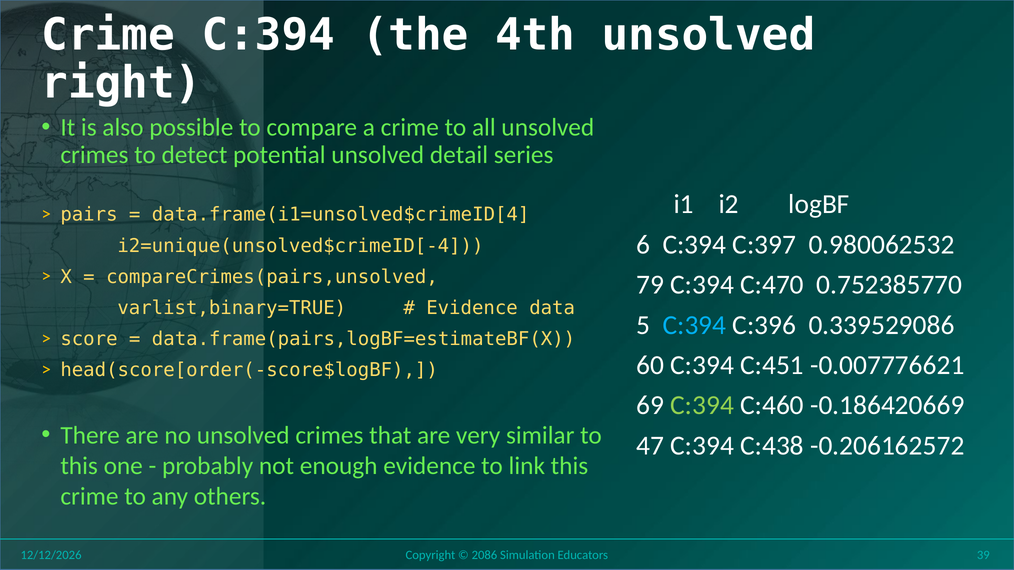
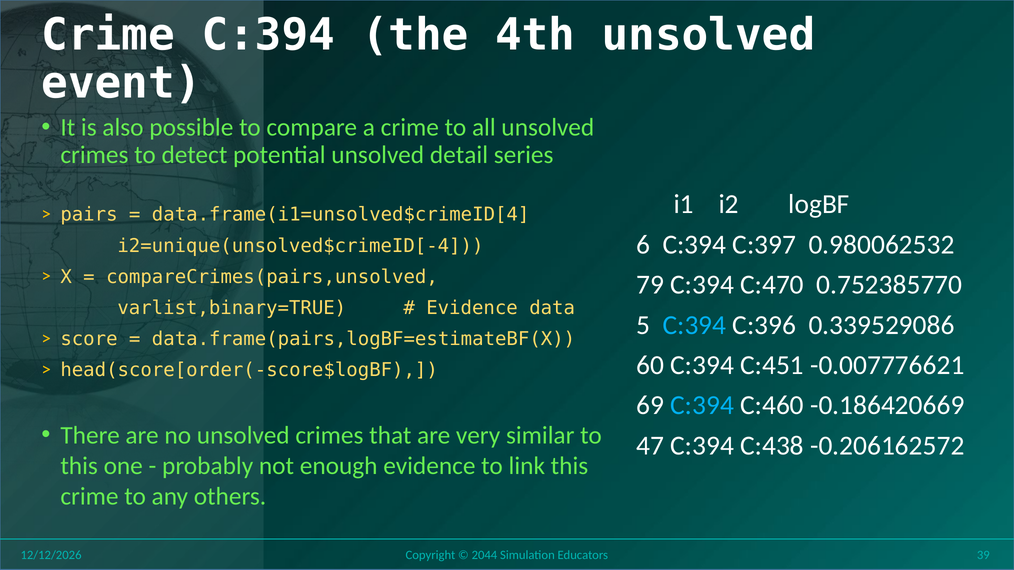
right: right -> event
C:394 at (702, 406) colour: light green -> light blue
2086: 2086 -> 2044
